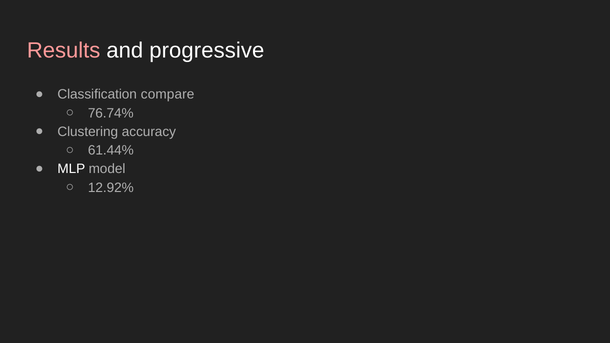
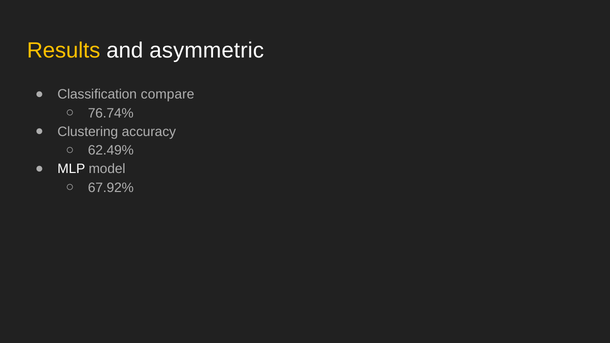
Results colour: pink -> yellow
progressive: progressive -> asymmetric
61.44%: 61.44% -> 62.49%
12.92%: 12.92% -> 67.92%
